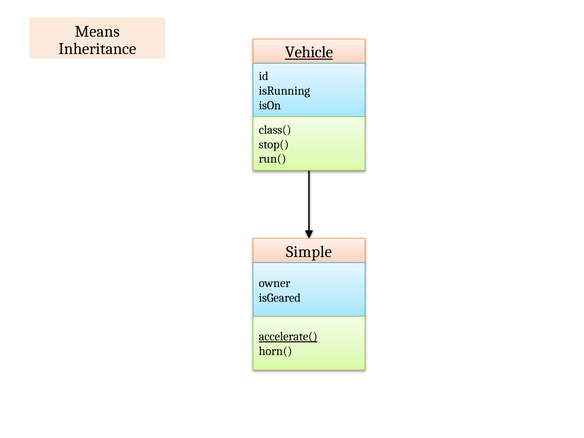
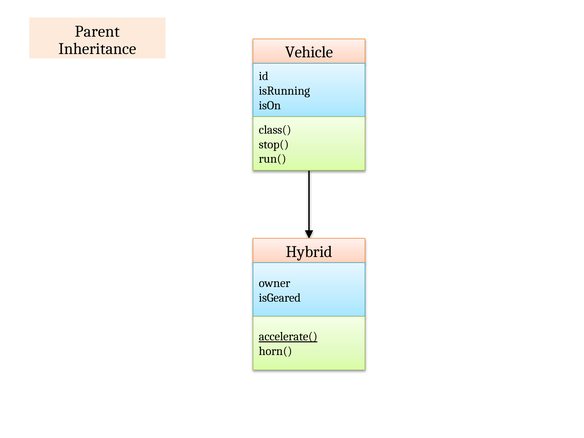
Means: Means -> Parent
Vehicle underline: present -> none
Simple: Simple -> Hybrid
